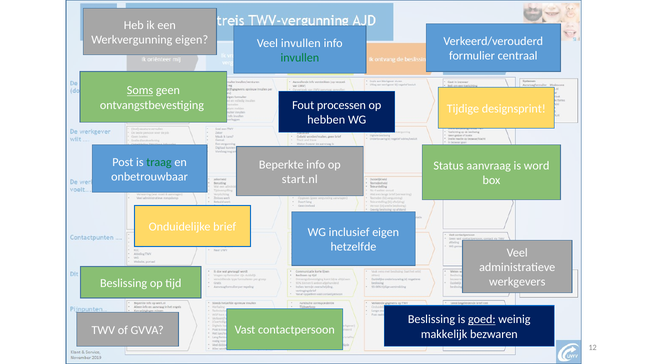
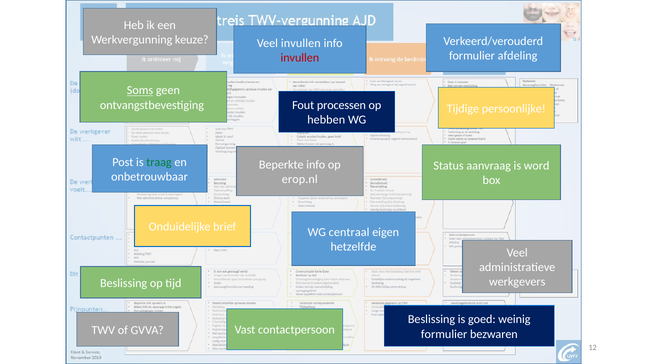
Werkvergunning eigen: eigen -> keuze
centraal: centraal -> afdeling
invullen at (300, 58) colour: green -> red
designsprint: designsprint -> persoonlijke
start.nl: start.nl -> erop.nl
inclusief: inclusief -> centraal
goed underline: present -> none
makkelijk at (444, 333): makkelijk -> formulier
